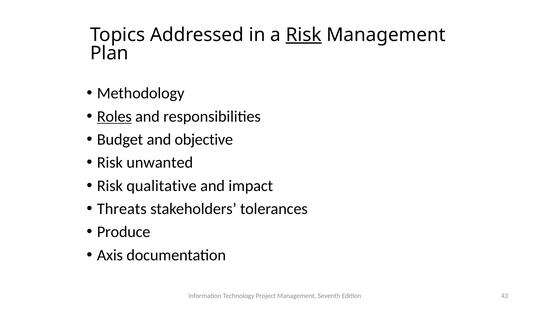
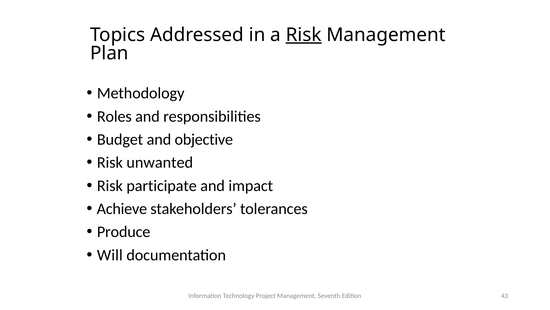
Roles underline: present -> none
qualitative: qualitative -> participate
Threats: Threats -> Achieve
Axis: Axis -> Will
